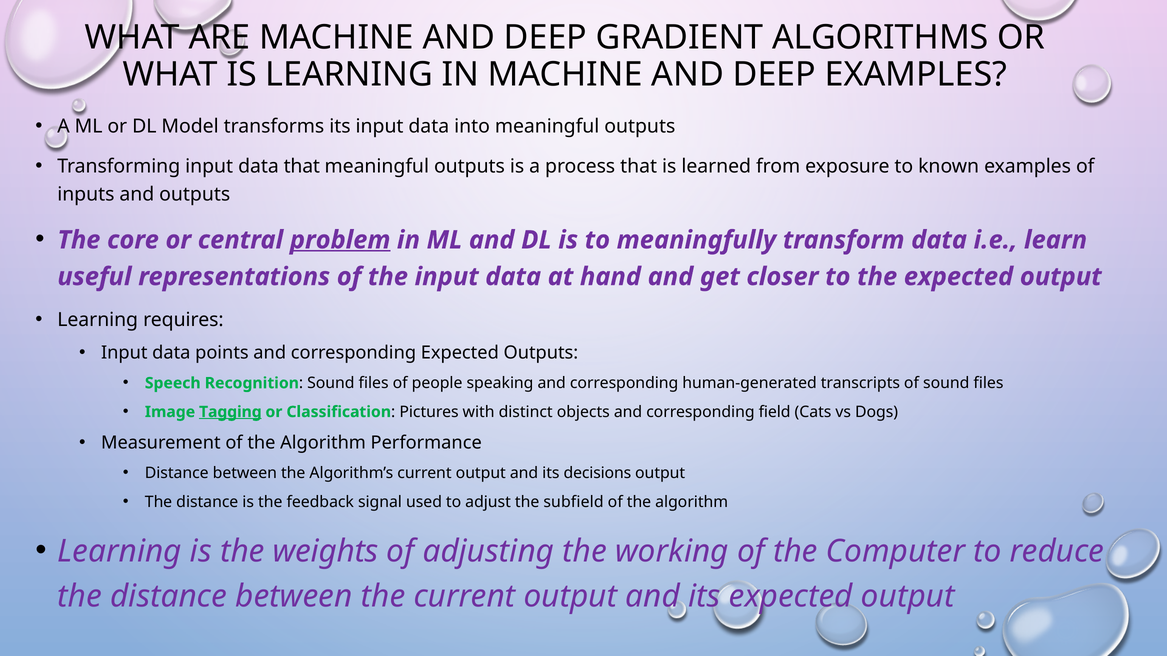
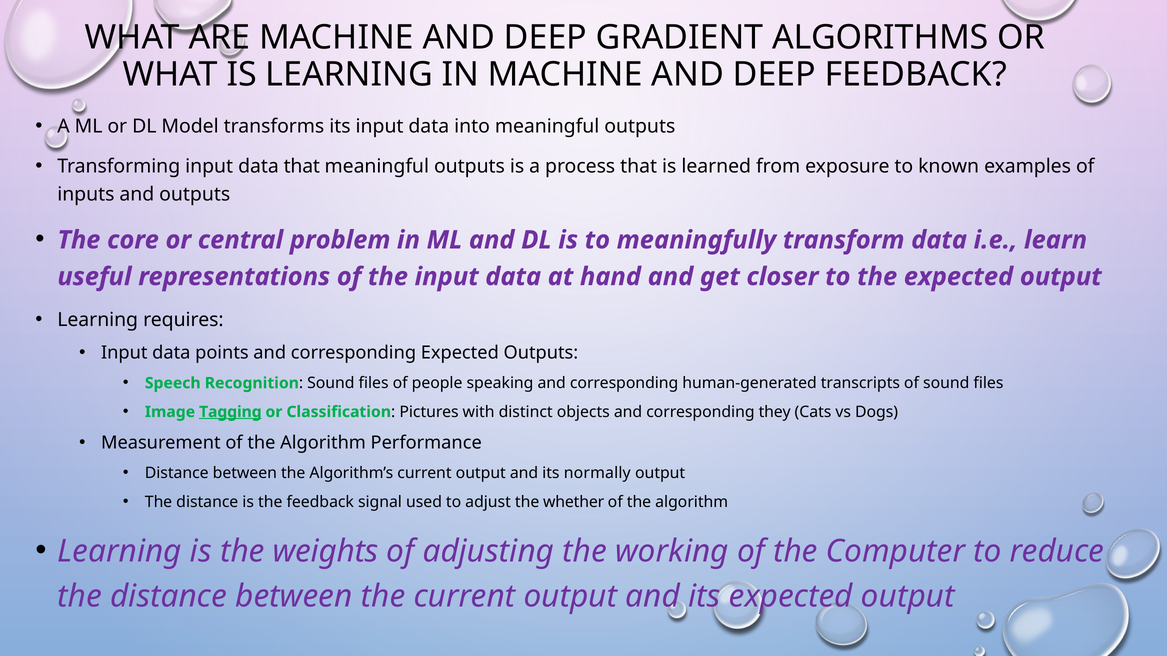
DEEP EXAMPLES: EXAMPLES -> FEEDBACK
problem underline: present -> none
field: field -> they
decisions: decisions -> normally
subfield: subfield -> whether
